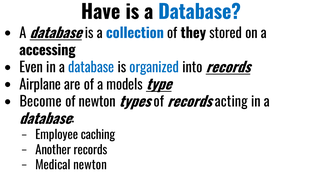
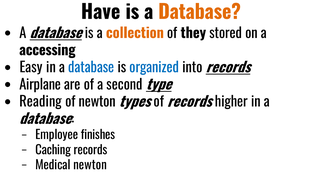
Database at (200, 12) colour: blue -> orange
collection colour: blue -> orange
Even: Even -> Easy
models: models -> second
Become: Become -> Reading
acting: acting -> higher
caching: caching -> finishes
Another: Another -> Caching
